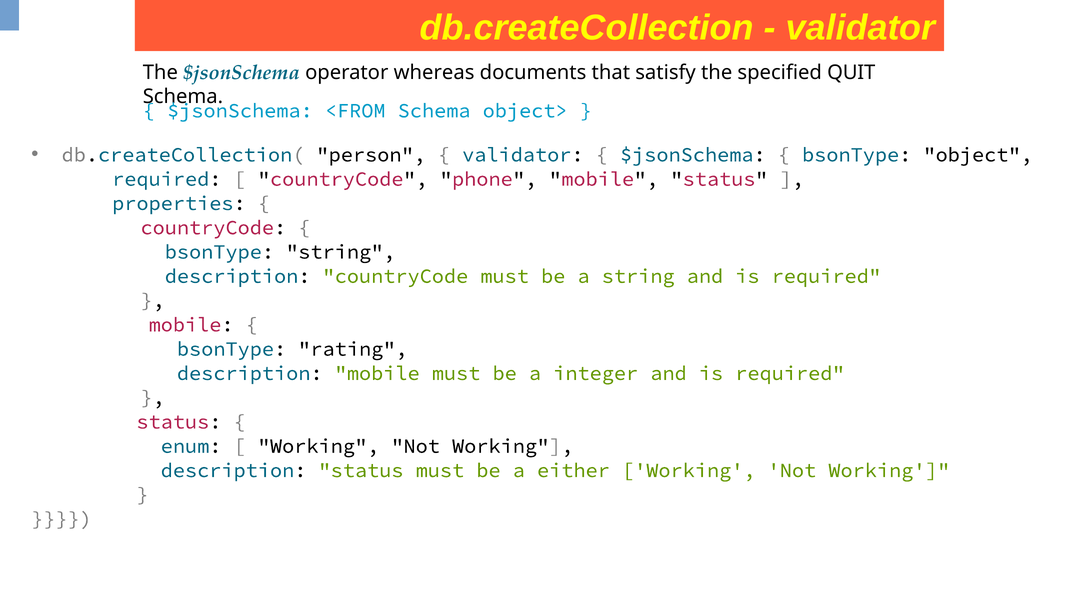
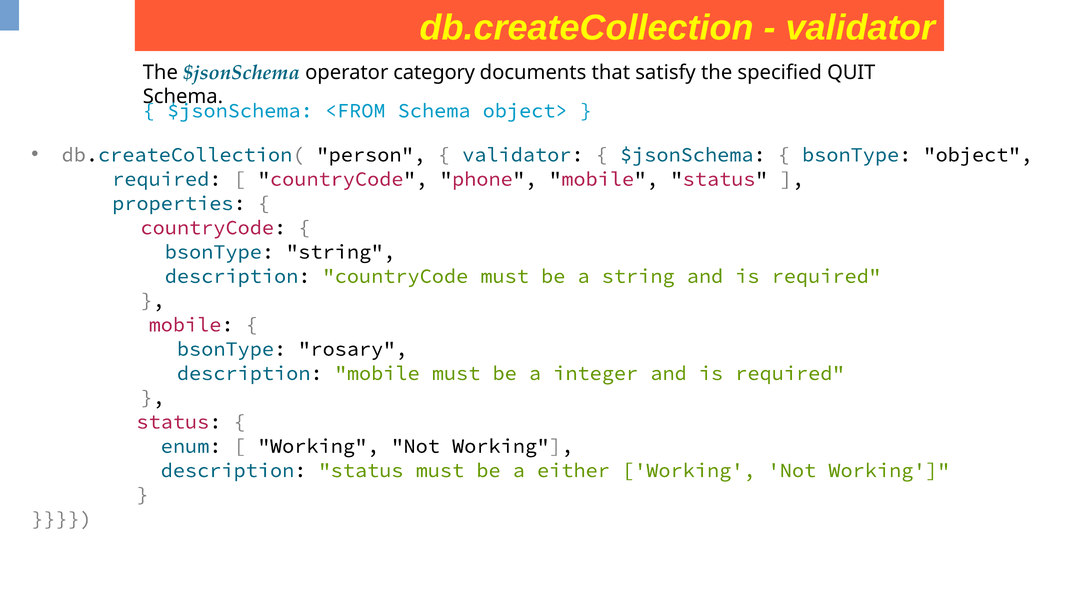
whereas: whereas -> category
rating: rating -> rosary
